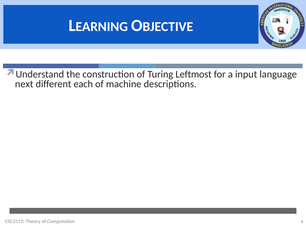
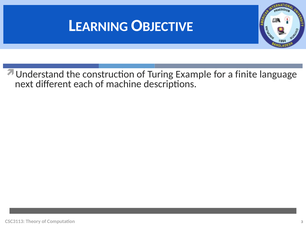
Leftmost: Leftmost -> Example
input: input -> finite
